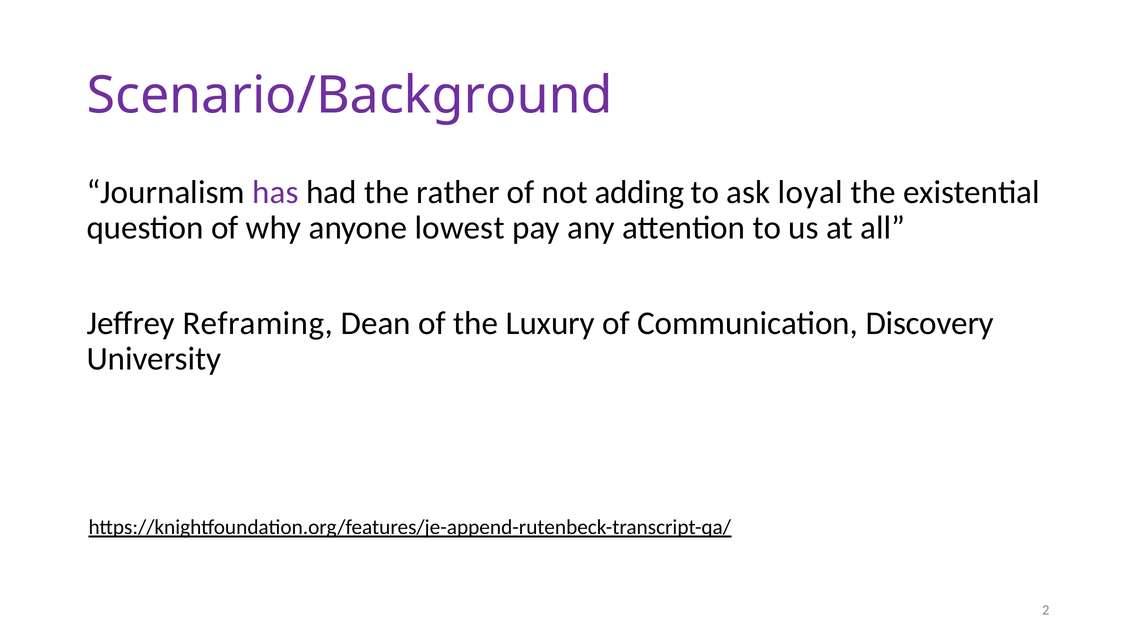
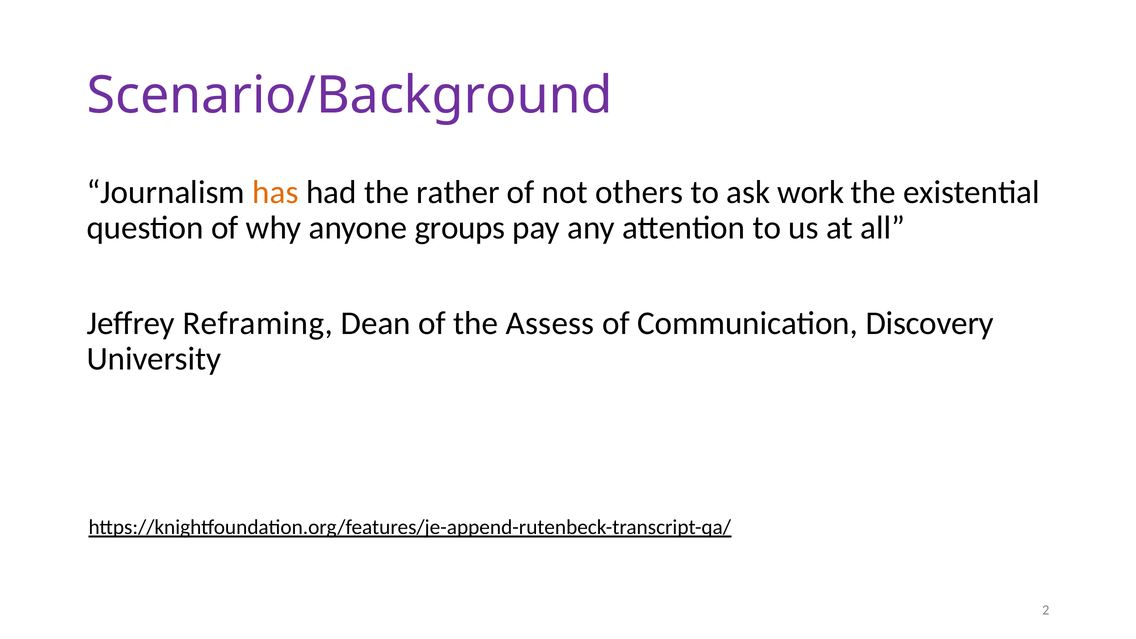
has colour: purple -> orange
adding: adding -> others
loyal: loyal -> work
lowest: lowest -> groups
Luxury: Luxury -> Assess
